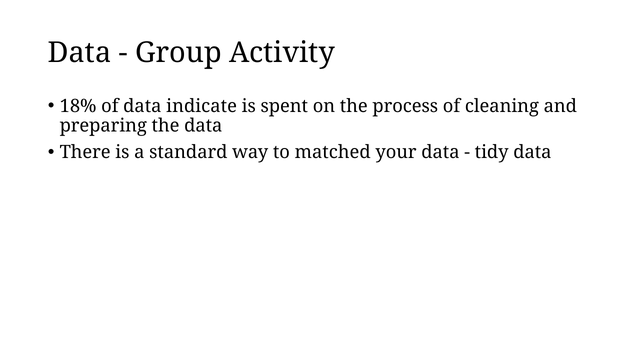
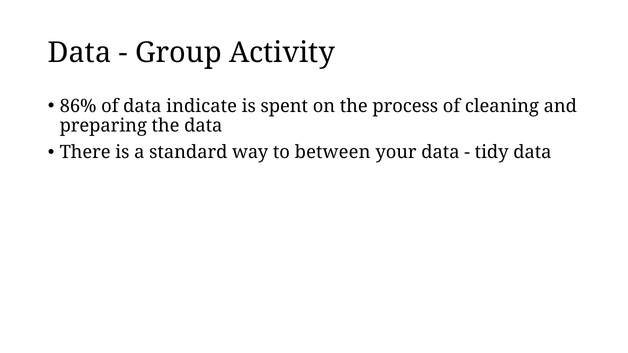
18%: 18% -> 86%
matched: matched -> between
